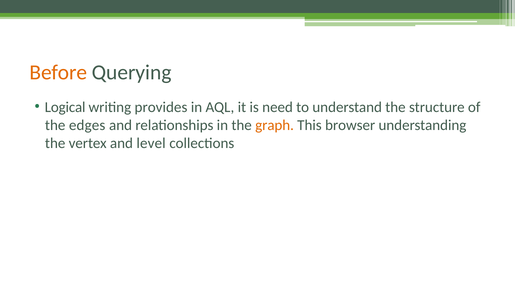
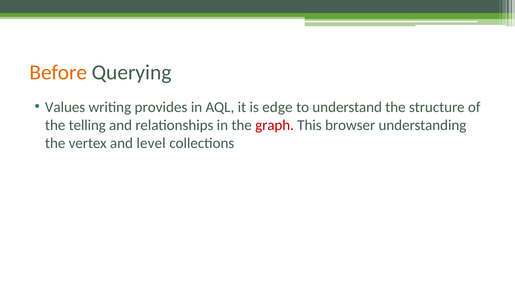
Logical: Logical -> Values
need: need -> edge
edges: edges -> telling
graph colour: orange -> red
